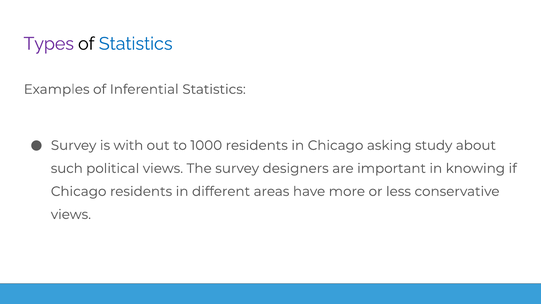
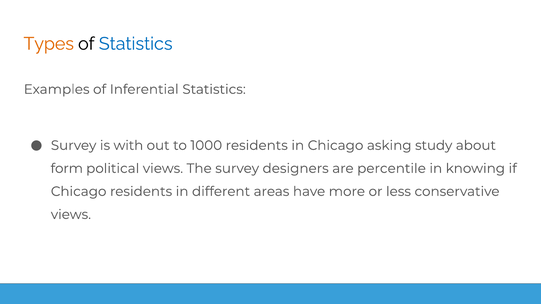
Types colour: purple -> orange
such: such -> form
important: important -> percentile
